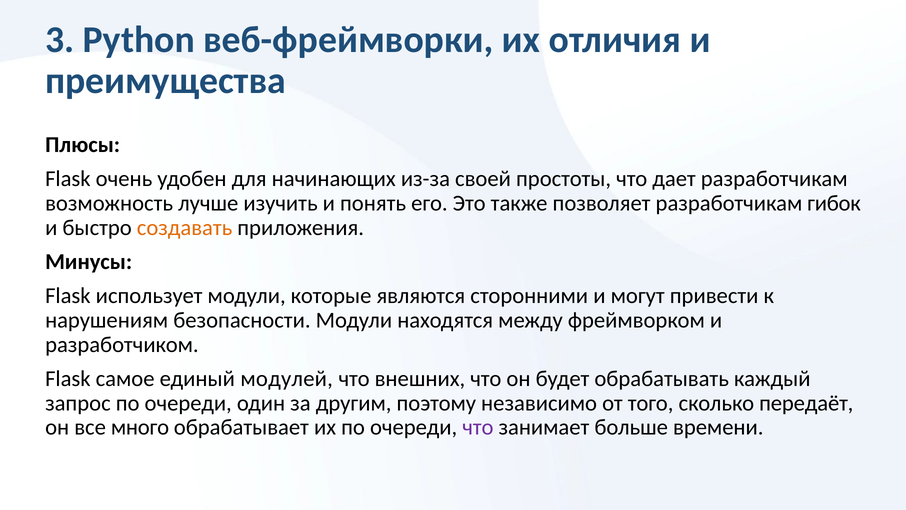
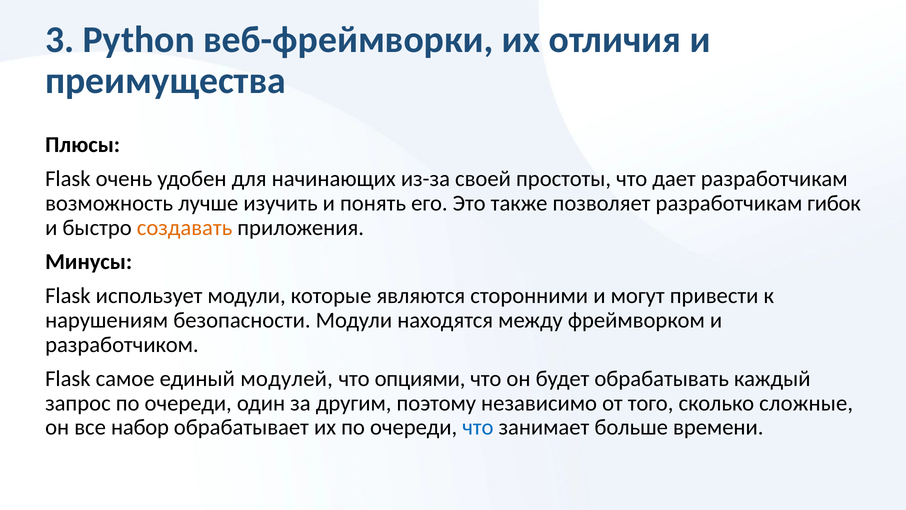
внешних: внешних -> опциями
передаёт: передаёт -> сложные
много: много -> набор
что at (478, 427) colour: purple -> blue
